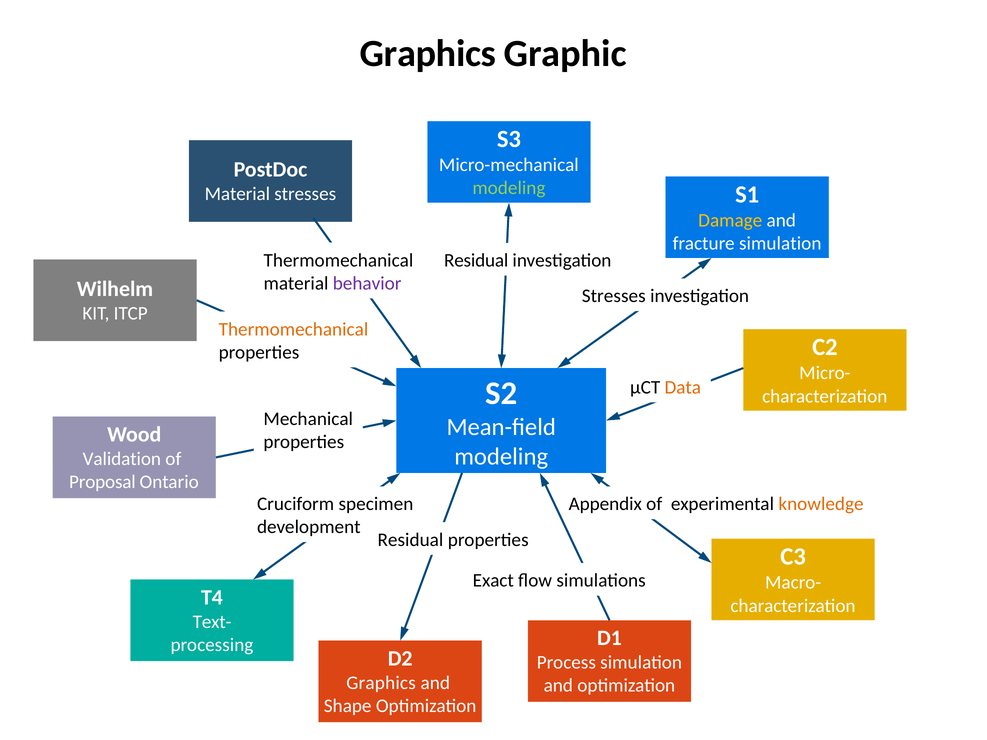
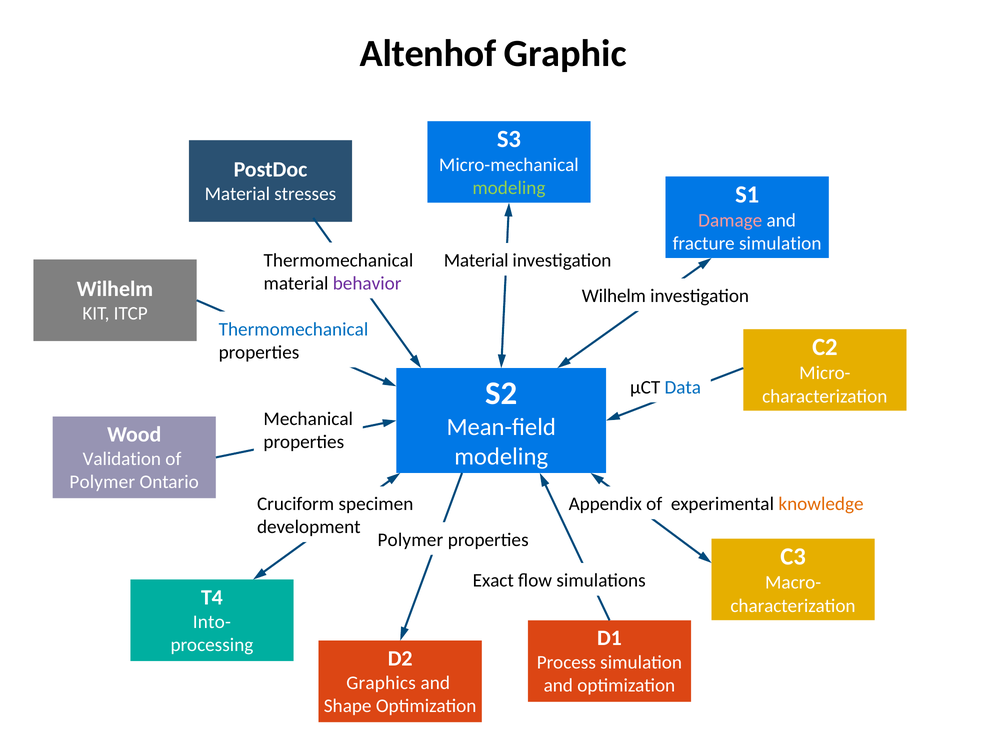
Graphics at (428, 54): Graphics -> Altenhof
Damage colour: yellow -> pink
Residual at (476, 261): Residual -> Material
Stresses at (614, 296): Stresses -> Wilhelm
Thermomechanical at (293, 329) colour: orange -> blue
Data colour: orange -> blue
Proposal at (102, 482): Proposal -> Polymer
Residual at (410, 540): Residual -> Polymer
Text-: Text- -> Into-
